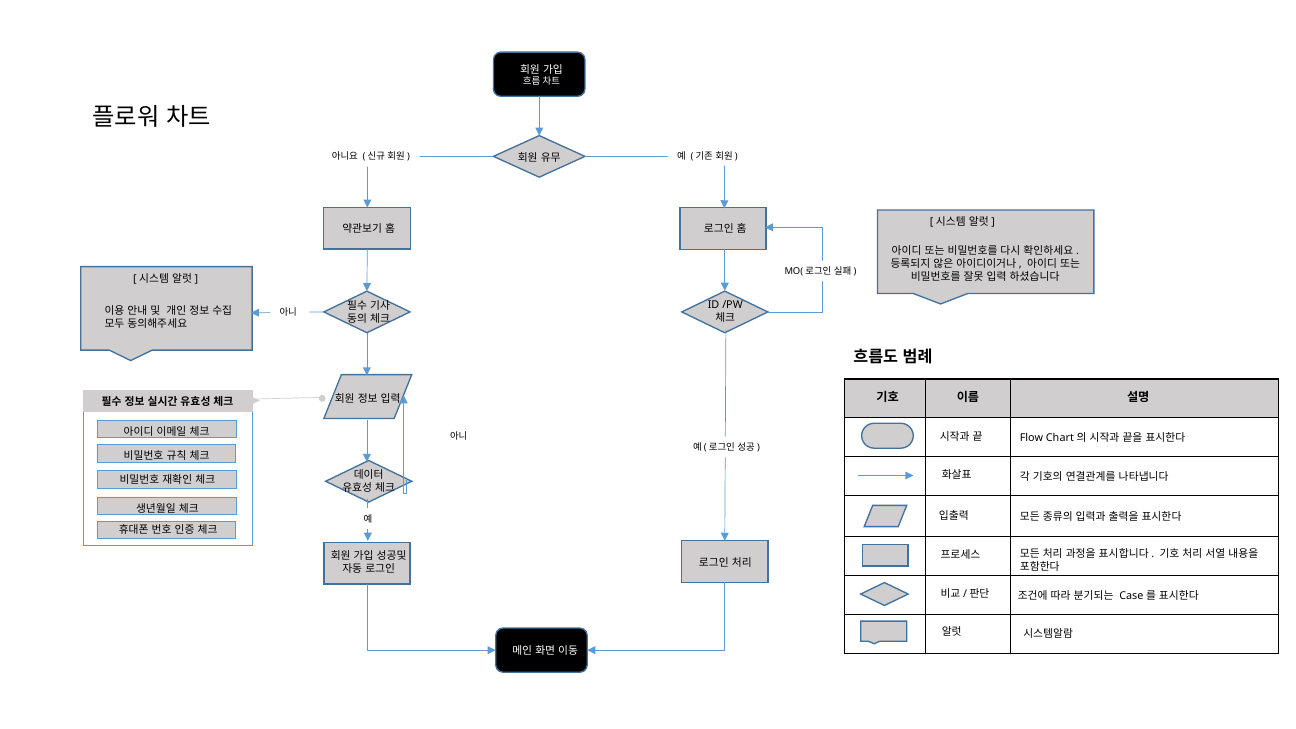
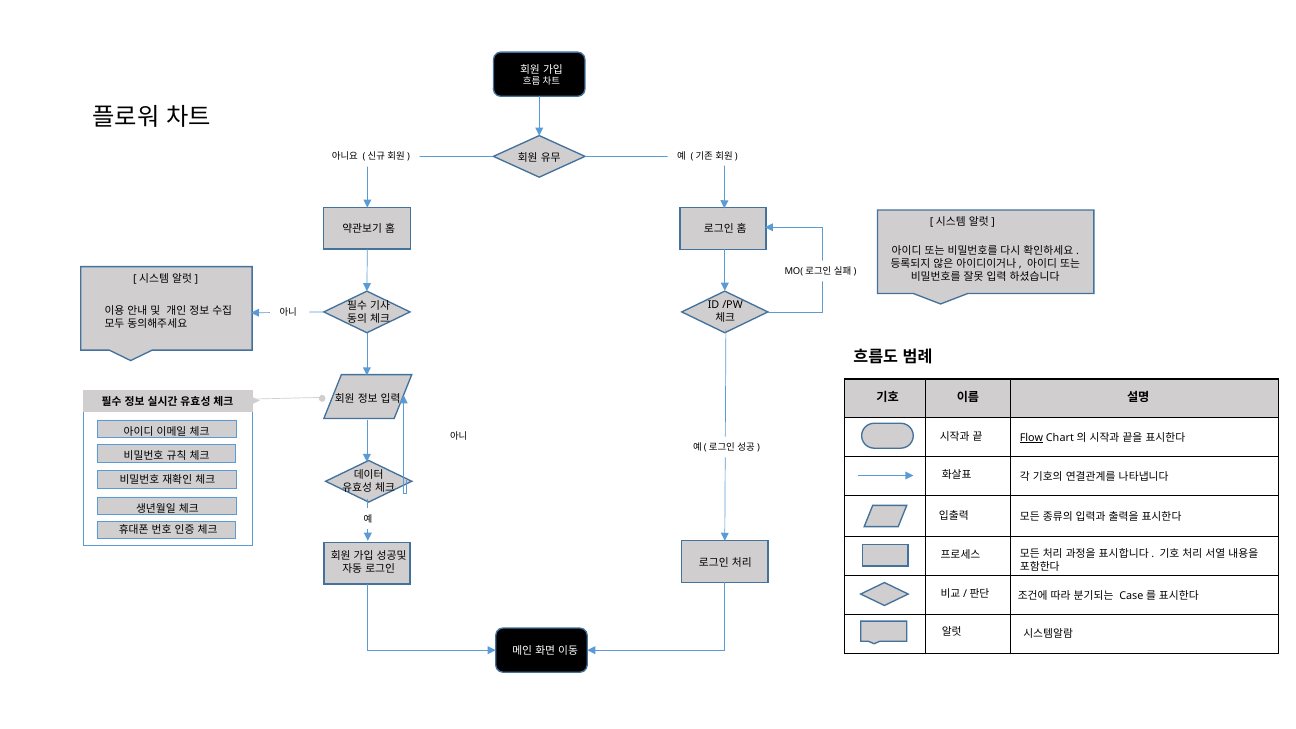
Flow underline: none -> present
